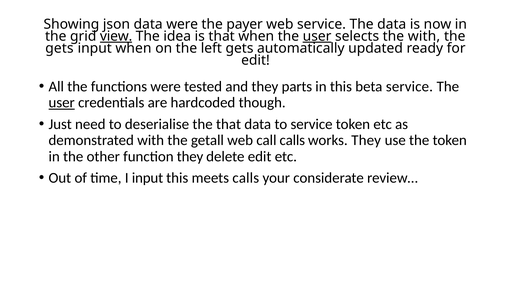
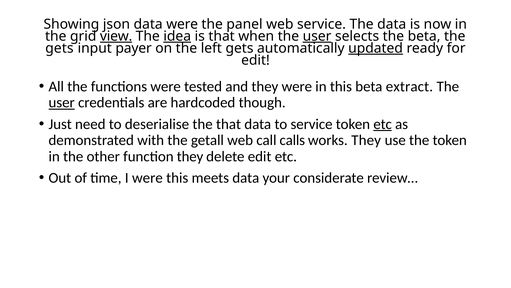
payer: payer -> panel
idea underline: none -> present
the with: with -> beta
input when: when -> payer
updated underline: none -> present
they parts: parts -> were
beta service: service -> extract
etc at (383, 124) underline: none -> present
I input: input -> were
meets calls: calls -> data
